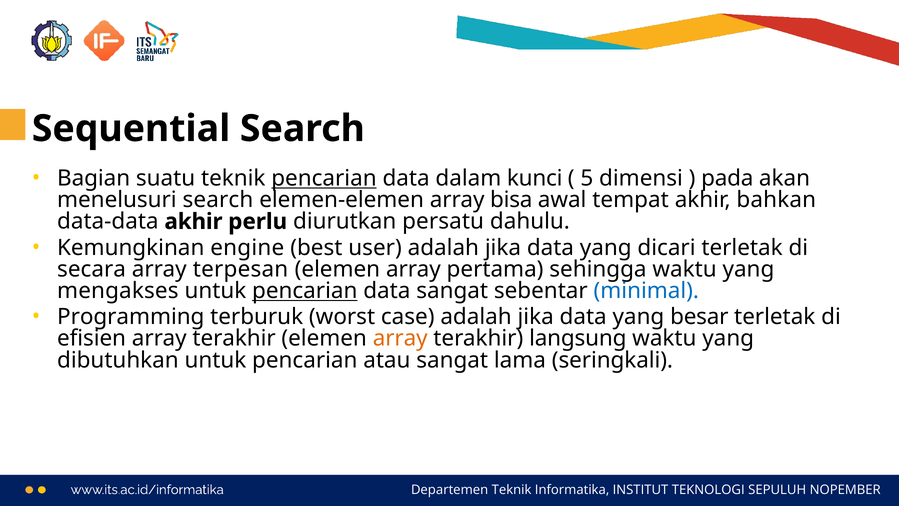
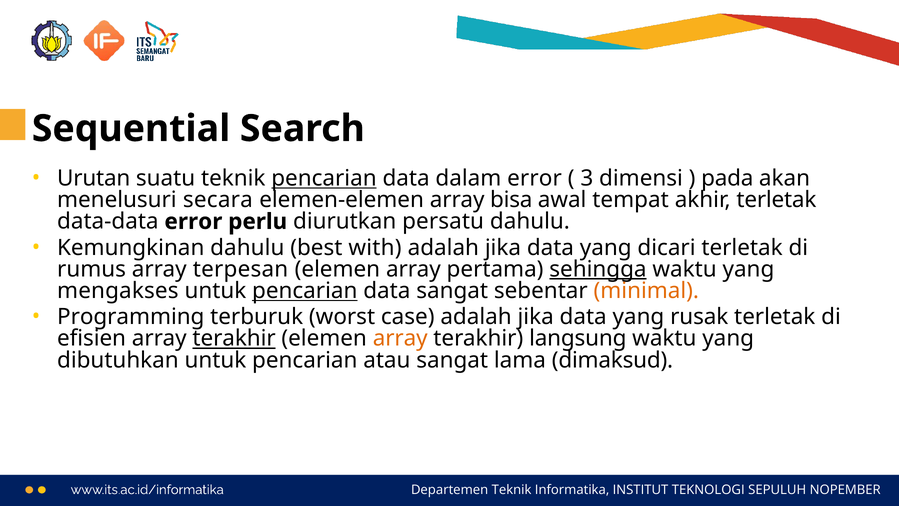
Bagian: Bagian -> Urutan
dalam kunci: kunci -> error
5: 5 -> 3
menelusuri search: search -> secara
akhir bahkan: bahkan -> terletak
data-data akhir: akhir -> error
Kemungkinan engine: engine -> dahulu
user: user -> with
secara: secara -> rumus
sehingga underline: none -> present
minimal colour: blue -> orange
besar: besar -> rusak
terakhir at (234, 338) underline: none -> present
seringkali: seringkali -> dimaksud
